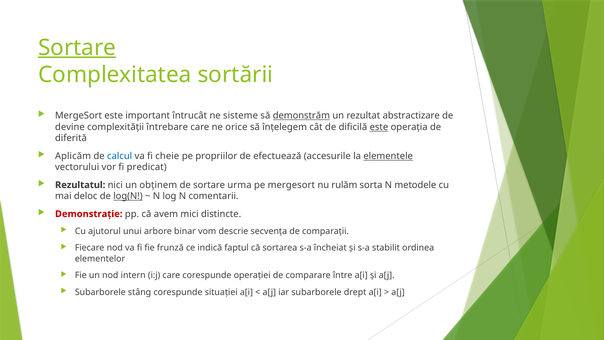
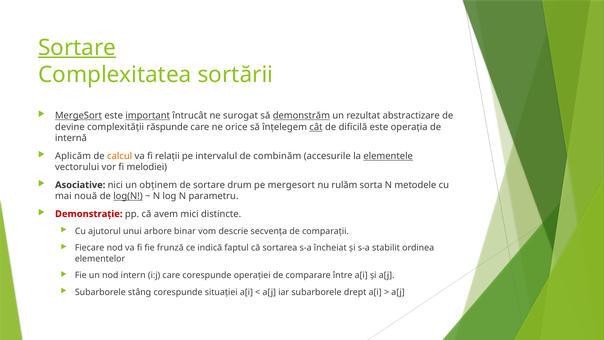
MergeSort at (79, 116) underline: none -> present
important underline: none -> present
sisteme: sisteme -> surogat
întrebare: întrebare -> răspunde
cât underline: none -> present
este at (379, 127) underline: present -> none
diferită: diferită -> internă
calcul colour: blue -> orange
cheie: cheie -> relații
propriilor: propriilor -> intervalul
efectuează: efectuează -> combinăm
predicat: predicat -> melodiei
Rezultatul: Rezultatul -> Asociative
urma: urma -> drum
deloc: deloc -> nouă
comentarii: comentarii -> parametru
